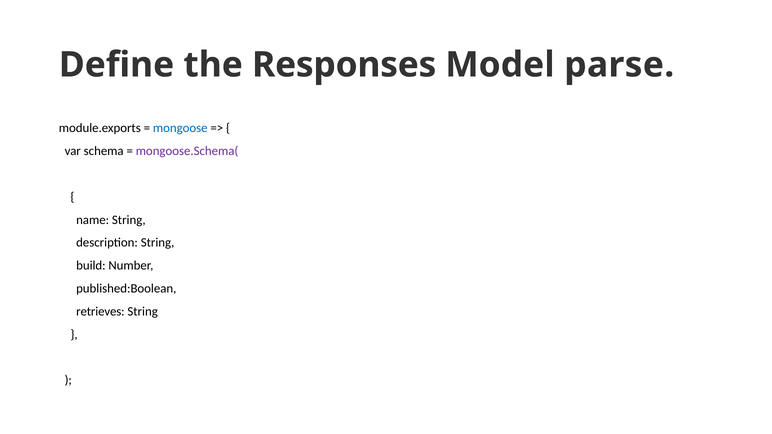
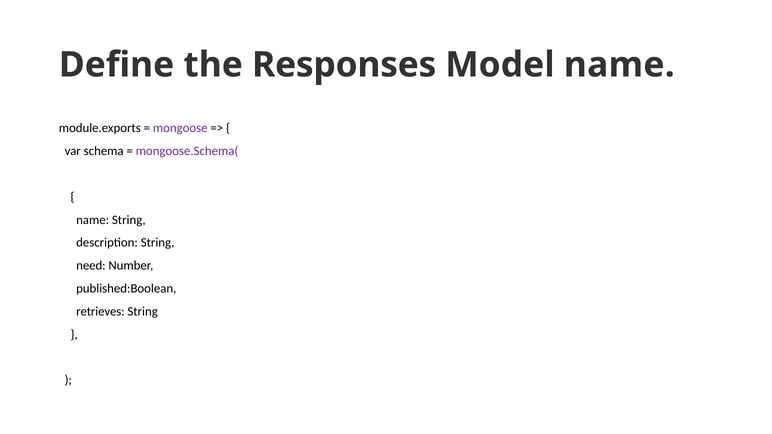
Model parse: parse -> name
mongoose colour: blue -> purple
build: build -> need
